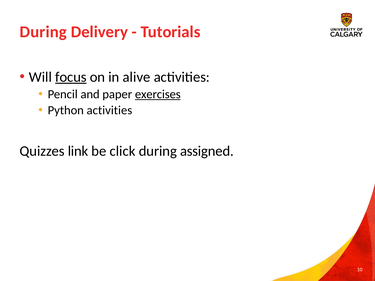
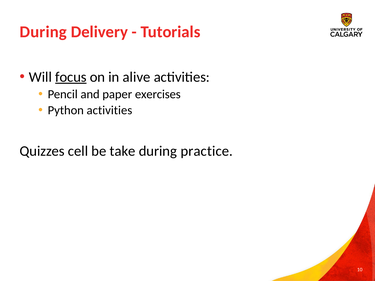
exercises underline: present -> none
link: link -> cell
click: click -> take
assigned: assigned -> practice
